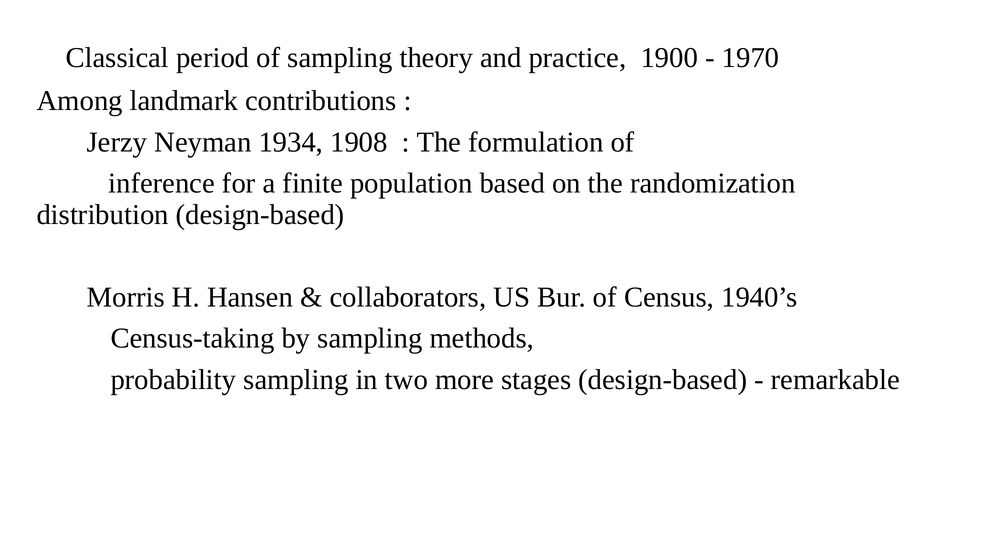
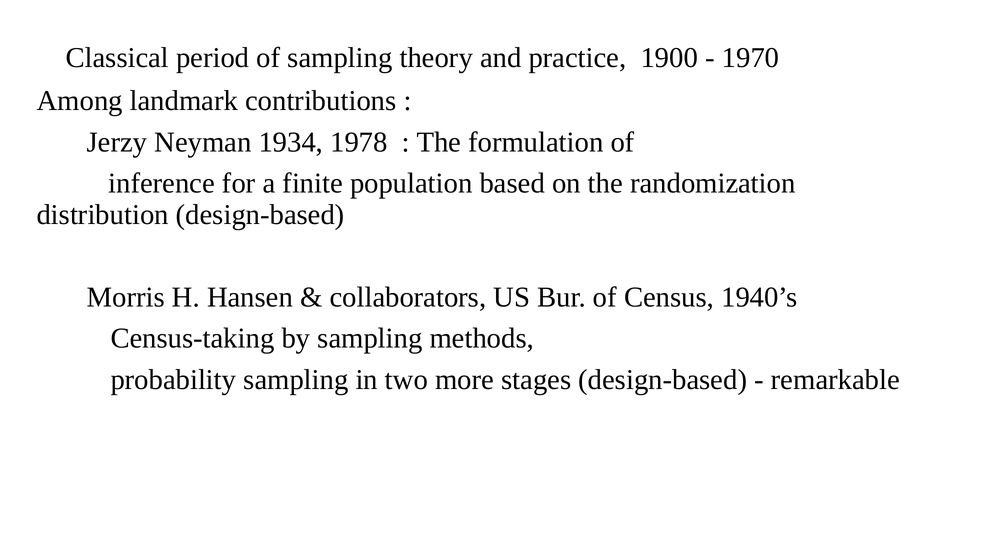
1908: 1908 -> 1978
